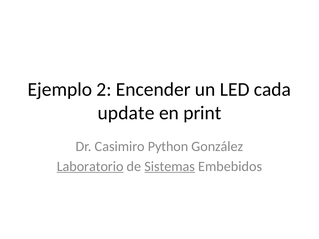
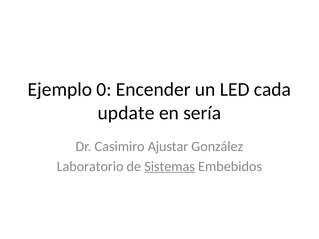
2: 2 -> 0
print: print -> sería
Python: Python -> Ajustar
Laboratorio underline: present -> none
